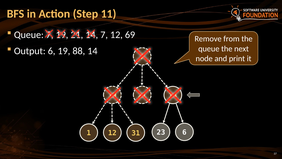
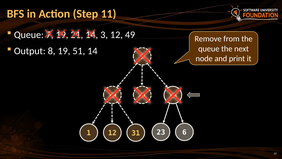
7 at (104, 35): 7 -> 3
69: 69 -> 49
Output 6: 6 -> 8
88: 88 -> 51
